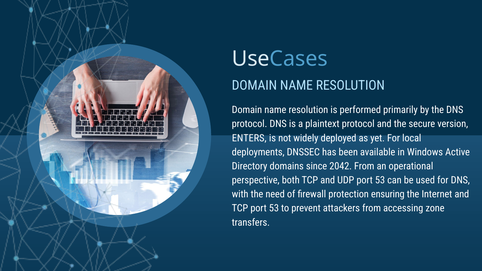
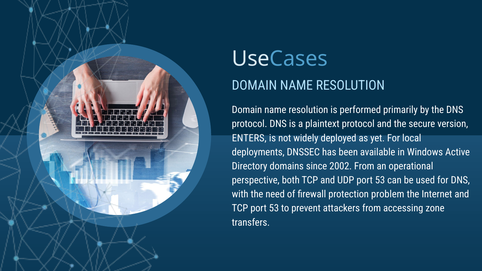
2042: 2042 -> 2002
ensuring: ensuring -> problem
